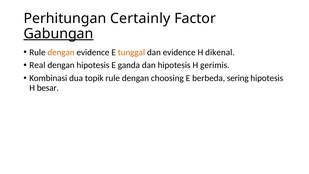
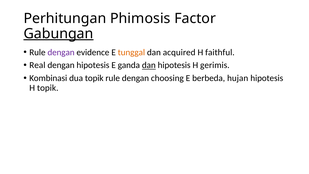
Certainly: Certainly -> Phimosis
dengan at (61, 52) colour: orange -> purple
dan evidence: evidence -> acquired
dikenal: dikenal -> faithful
dan at (149, 65) underline: none -> present
sering: sering -> hujan
H besar: besar -> topik
